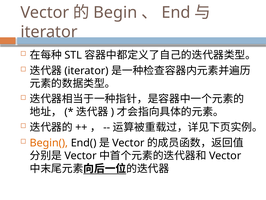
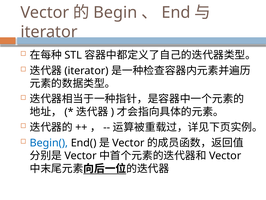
Begin( colour: orange -> blue
